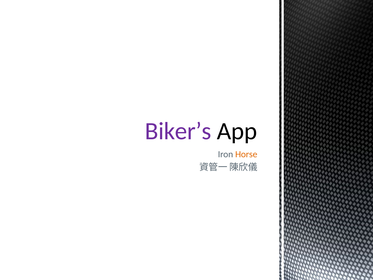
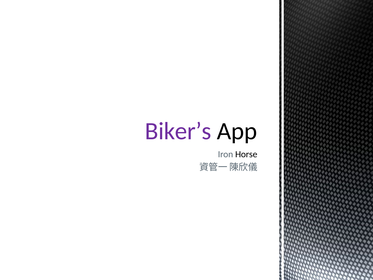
Horse colour: orange -> black
